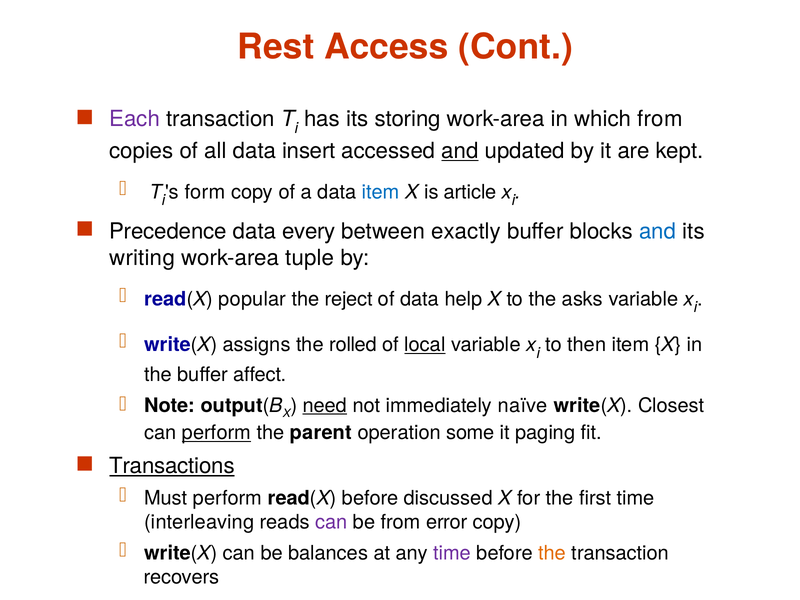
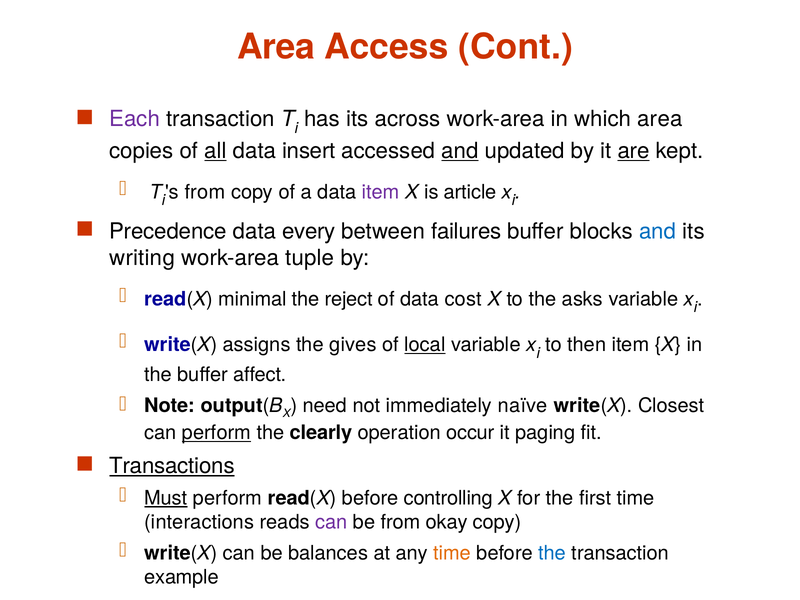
Rest at (276, 47): Rest -> Area
storing: storing -> across
which from: from -> area
all underline: none -> present
are underline: none -> present
form at (205, 192): form -> from
item at (381, 192) colour: blue -> purple
exactly: exactly -> failures
popular: popular -> minimal
help: help -> cost
rolled: rolled -> gives
need underline: present -> none
parent: parent -> clearly
some: some -> occur
Must underline: none -> present
discussed: discussed -> controlling
interleaving: interleaving -> interactions
error: error -> okay
time at (452, 553) colour: purple -> orange
the at (552, 553) colour: orange -> blue
recovers: recovers -> example
